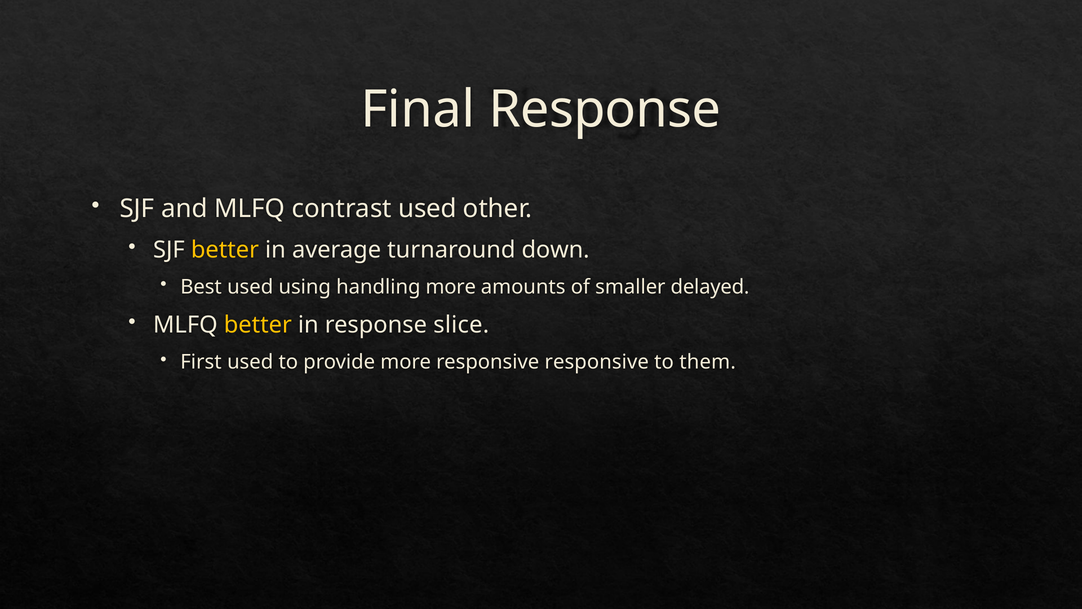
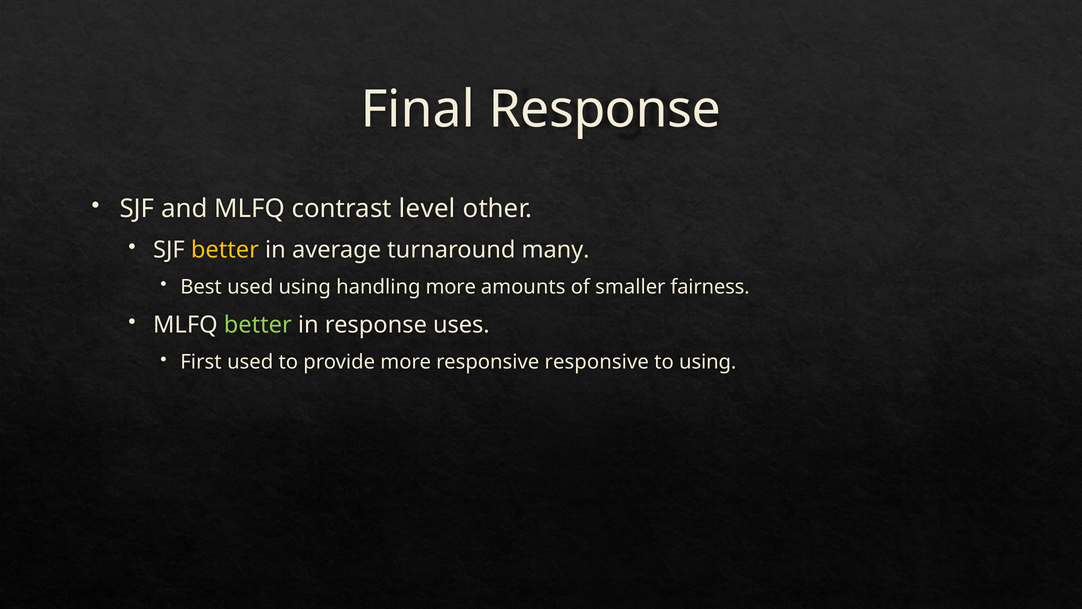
contrast used: used -> level
down: down -> many
delayed: delayed -> fairness
better at (258, 325) colour: yellow -> light green
slice: slice -> uses
to them: them -> using
